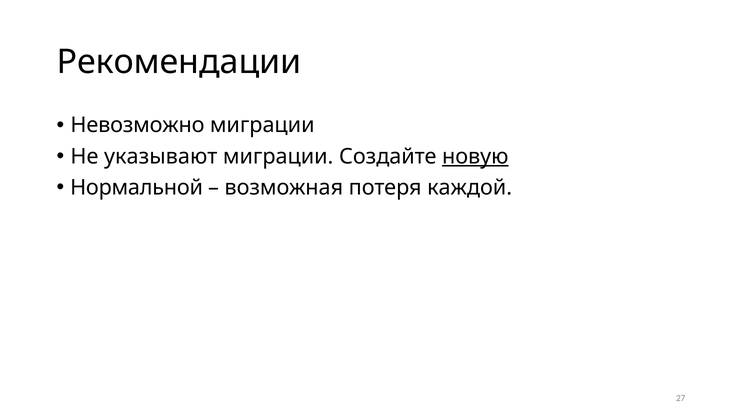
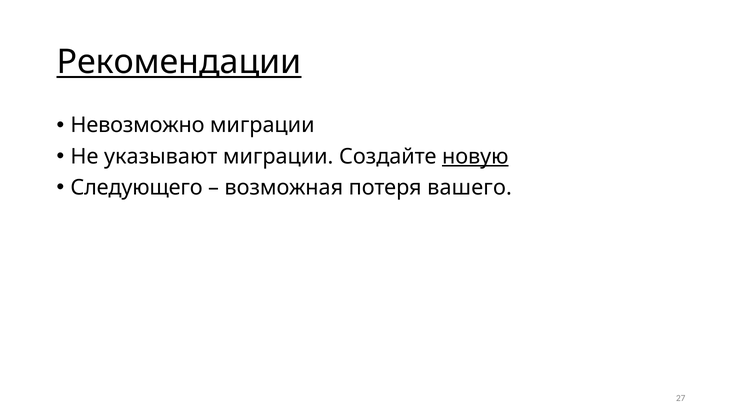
Рекомендации underline: none -> present
Нормальной: Нормальной -> Следующего
каждой: каждой -> вашего
